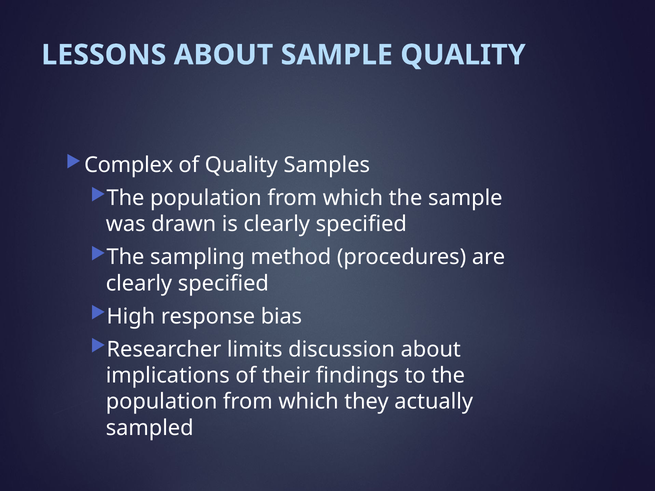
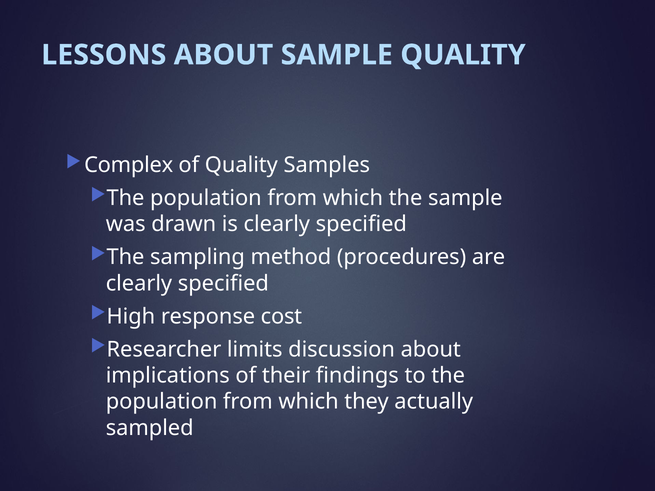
bias: bias -> cost
